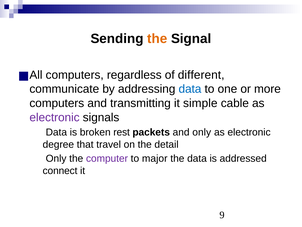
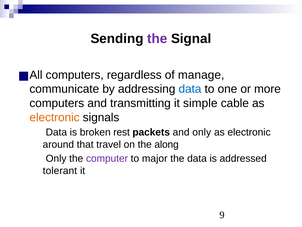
the at (157, 39) colour: orange -> purple
different: different -> manage
electronic at (55, 117) colour: purple -> orange
degree: degree -> around
detail: detail -> along
connect: connect -> tolerant
